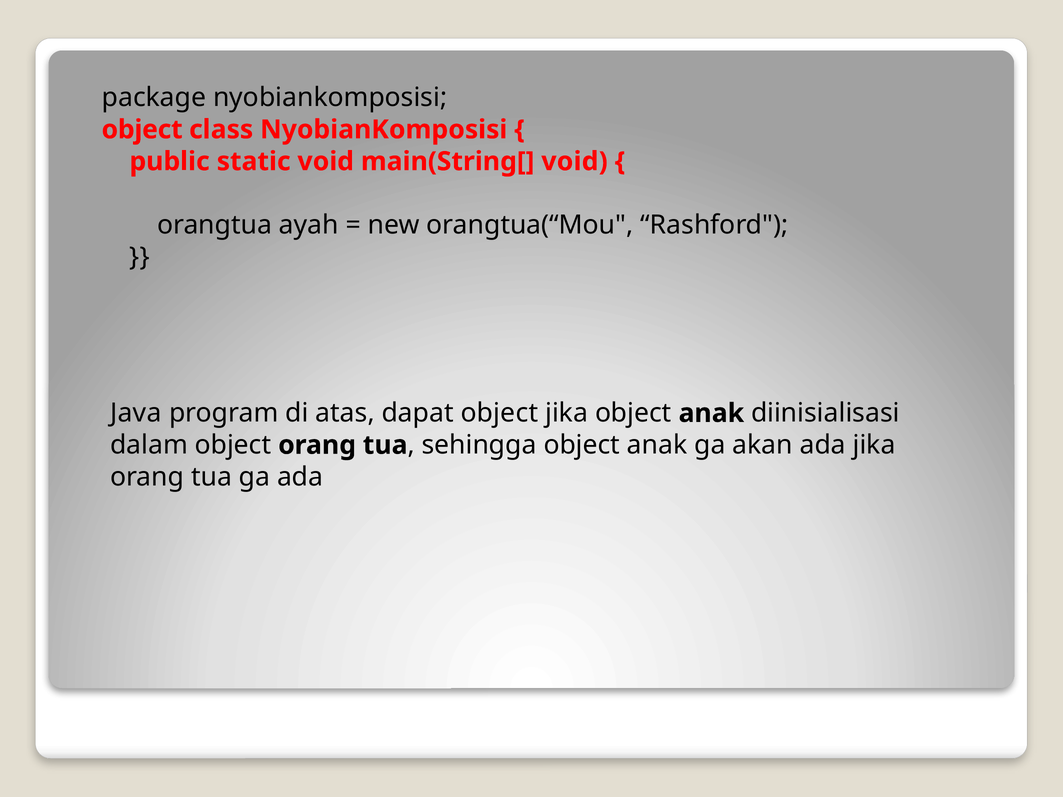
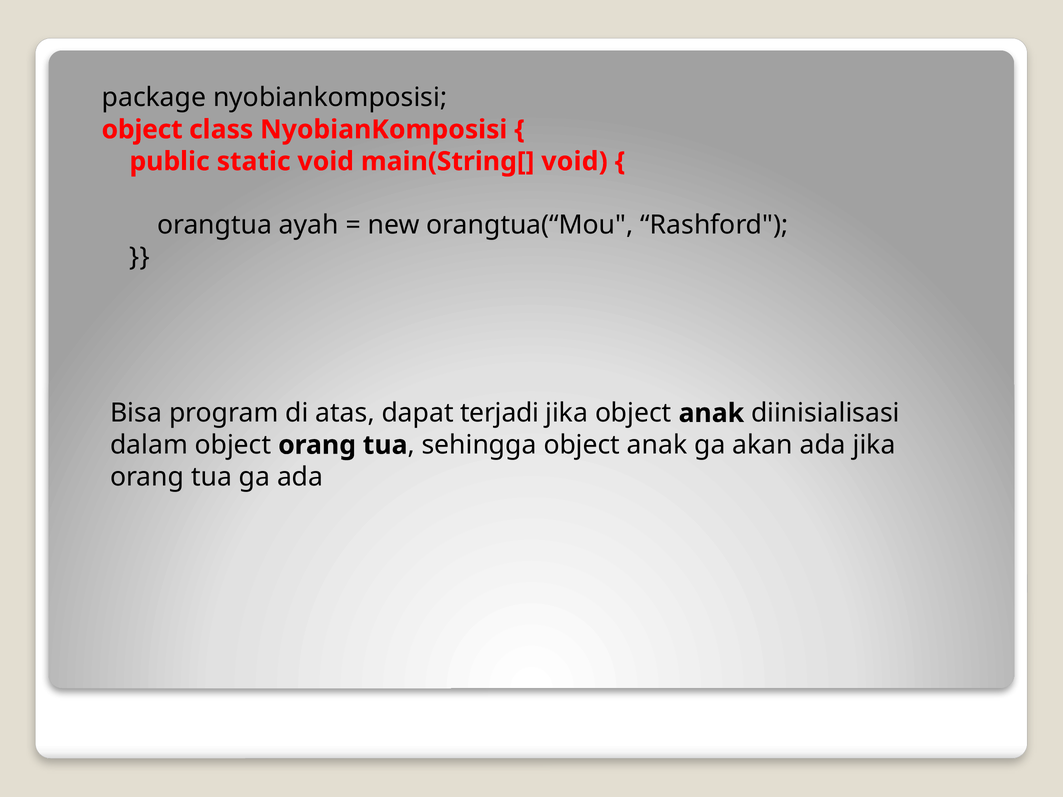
Java: Java -> Bisa
dapat object: object -> terjadi
